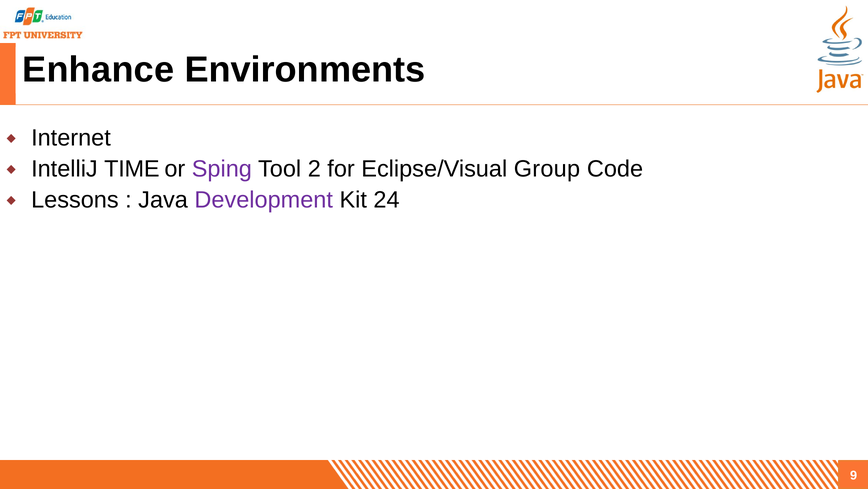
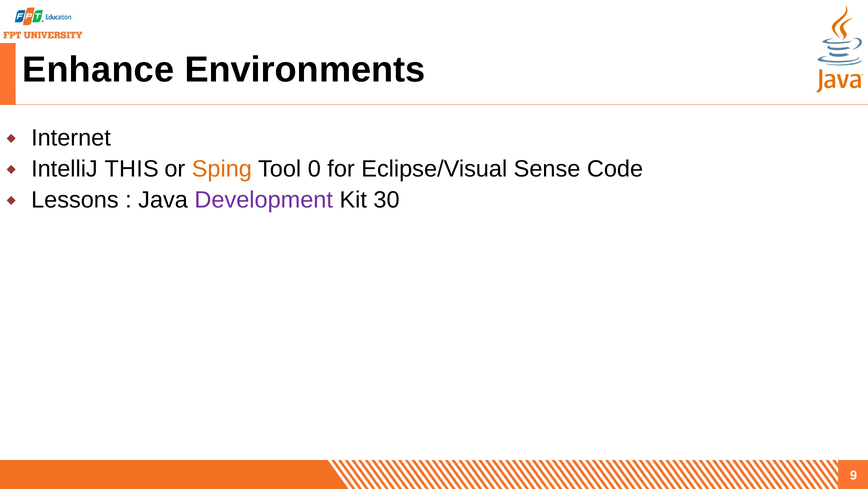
TIME: TIME -> THIS
Sping colour: purple -> orange
2: 2 -> 0
Group: Group -> Sense
24: 24 -> 30
